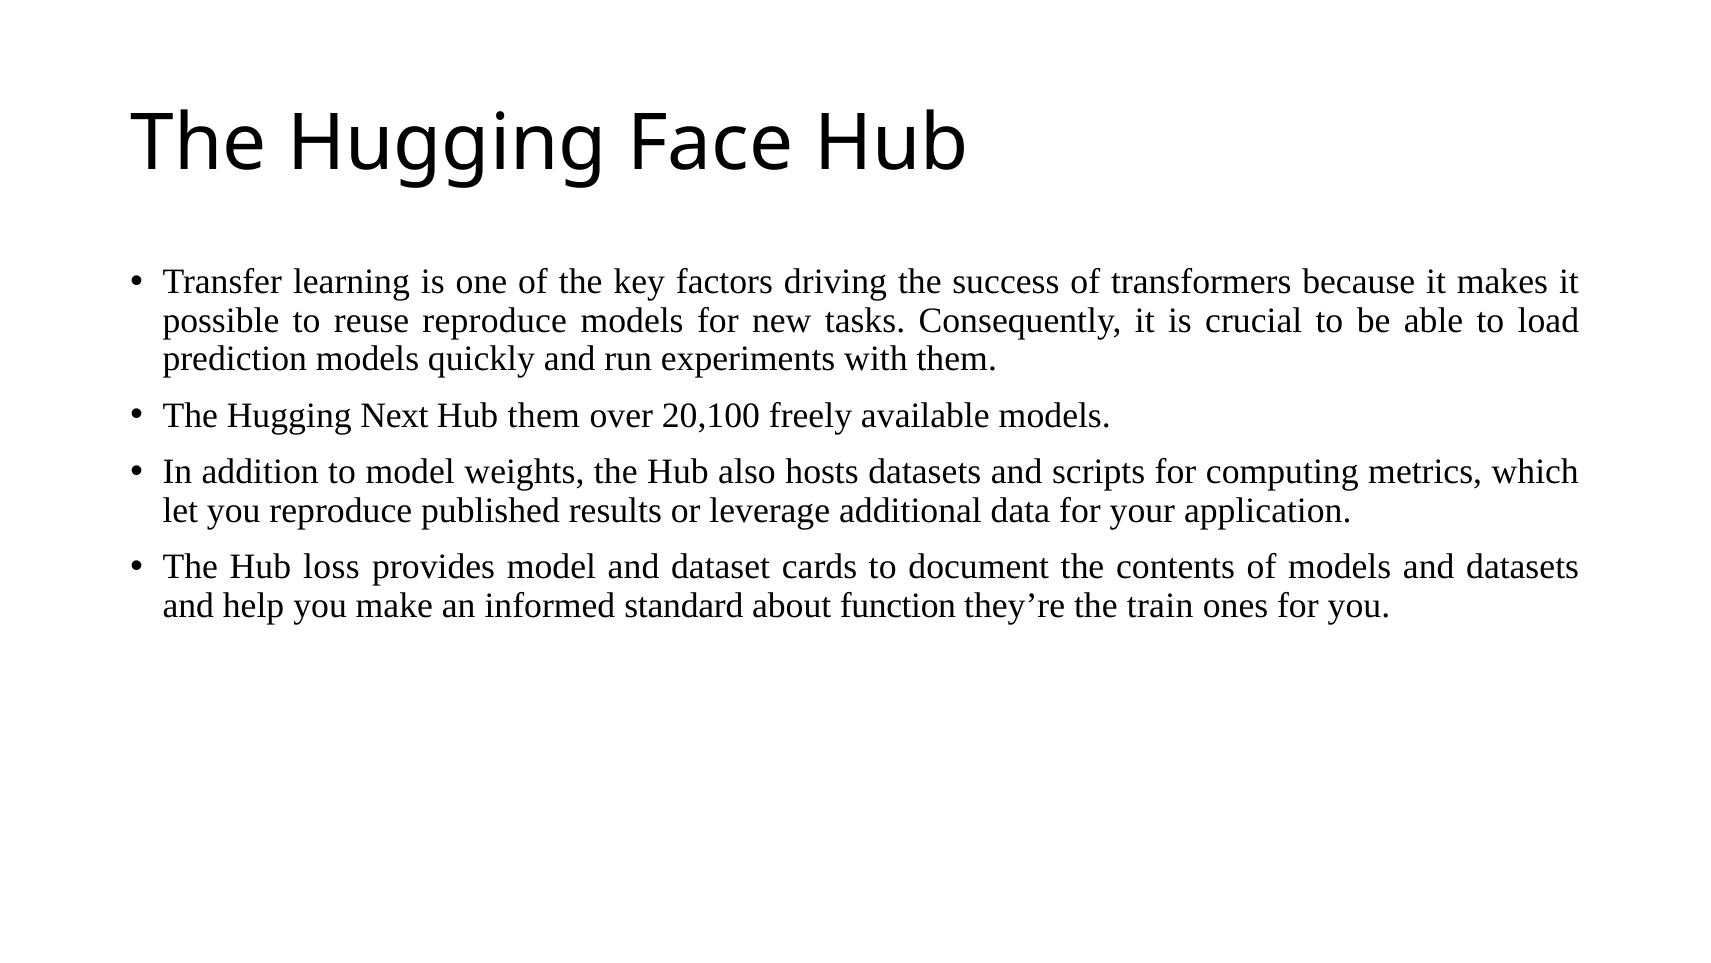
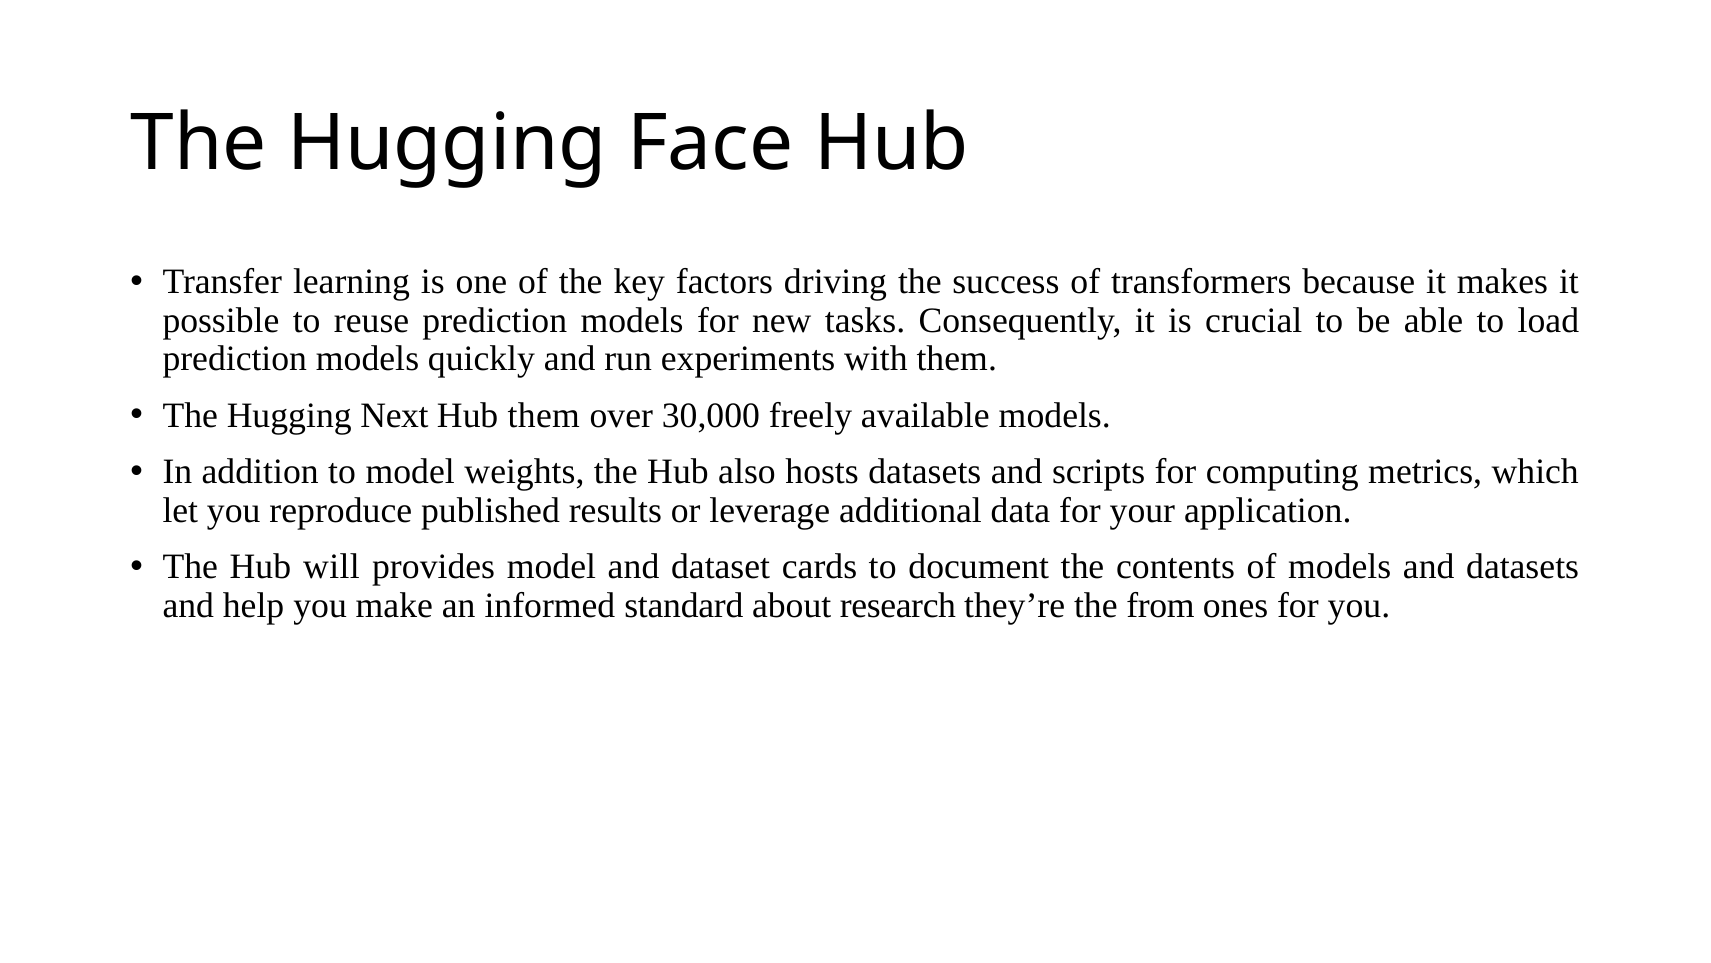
reuse reproduce: reproduce -> prediction
20,100: 20,100 -> 30,000
loss: loss -> will
function: function -> research
train: train -> from
